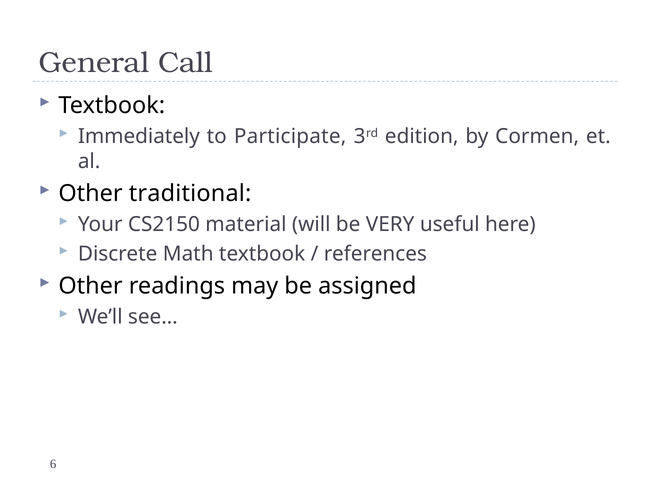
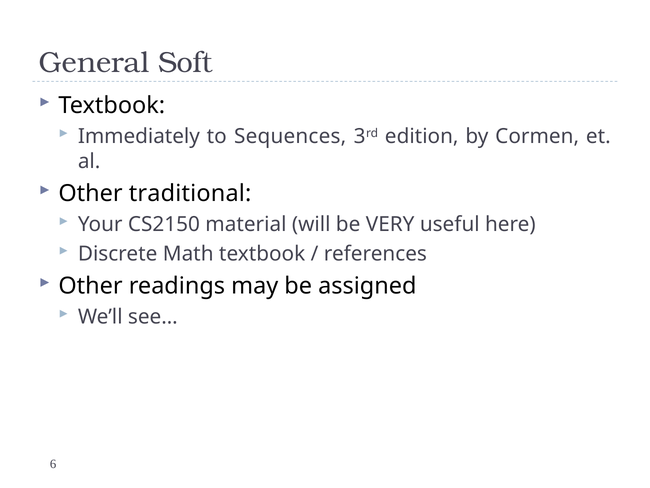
Call: Call -> Soft
Participate: Participate -> Sequences
